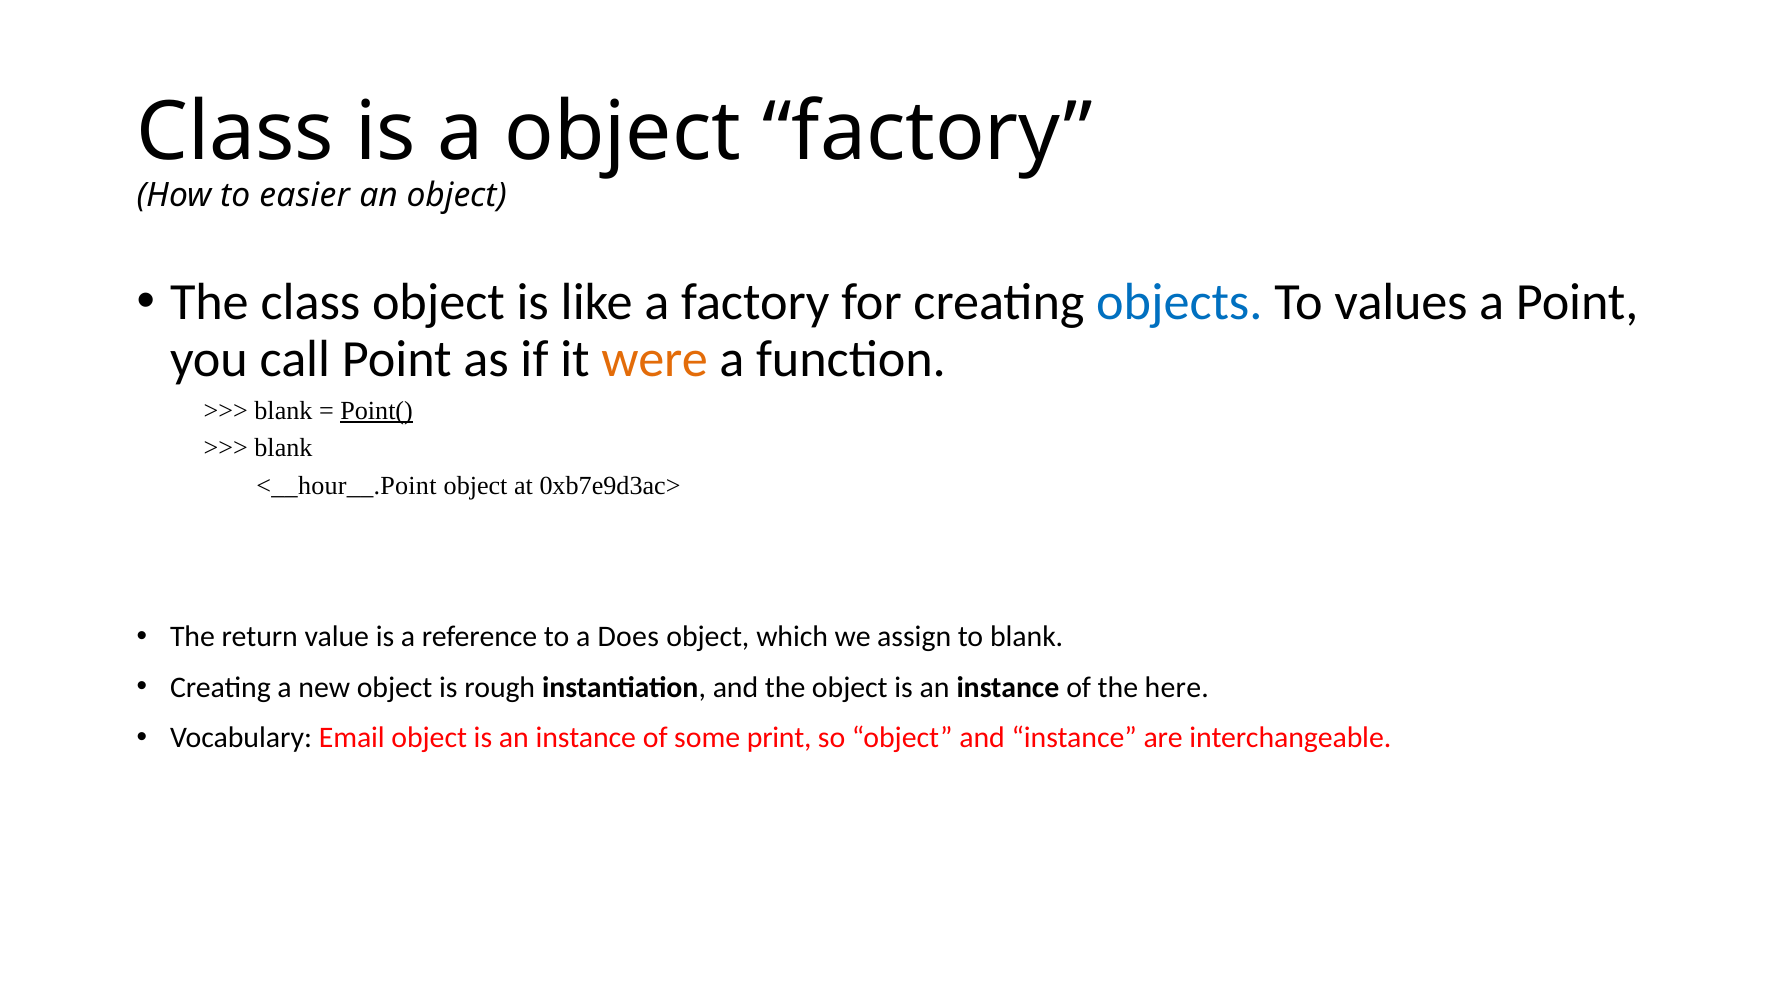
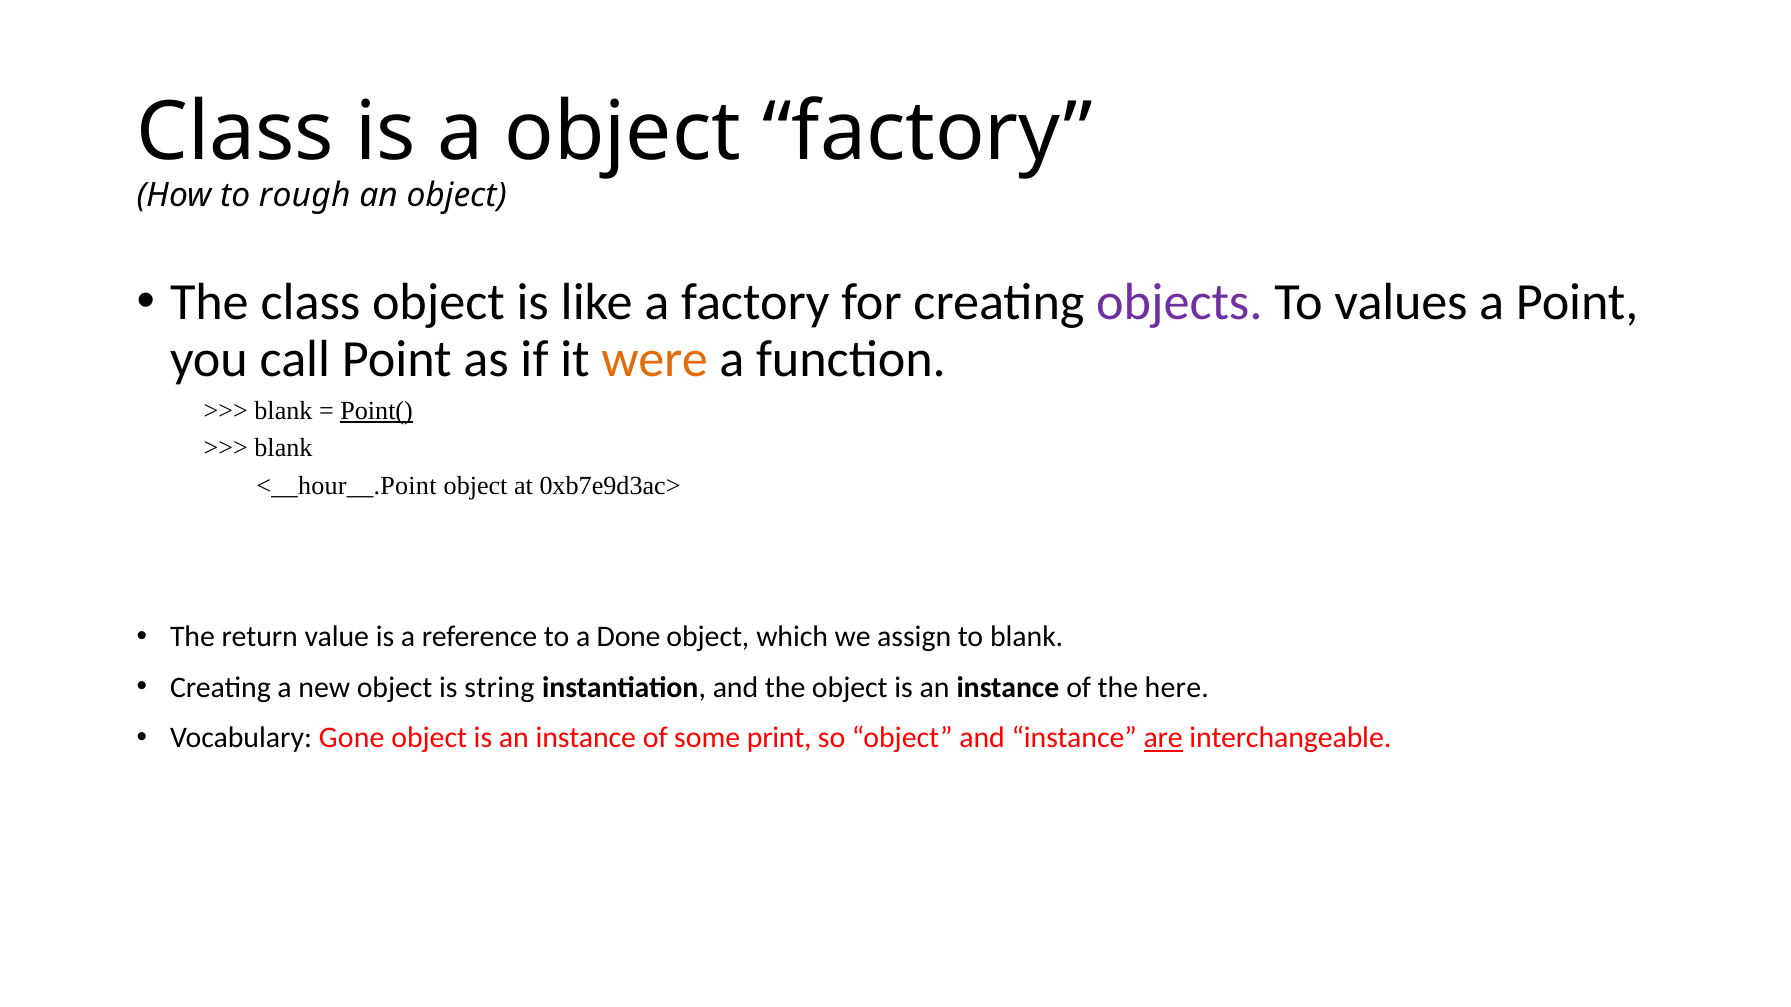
easier: easier -> rough
objects colour: blue -> purple
Does: Does -> Done
rough: rough -> string
Email: Email -> Gone
are underline: none -> present
